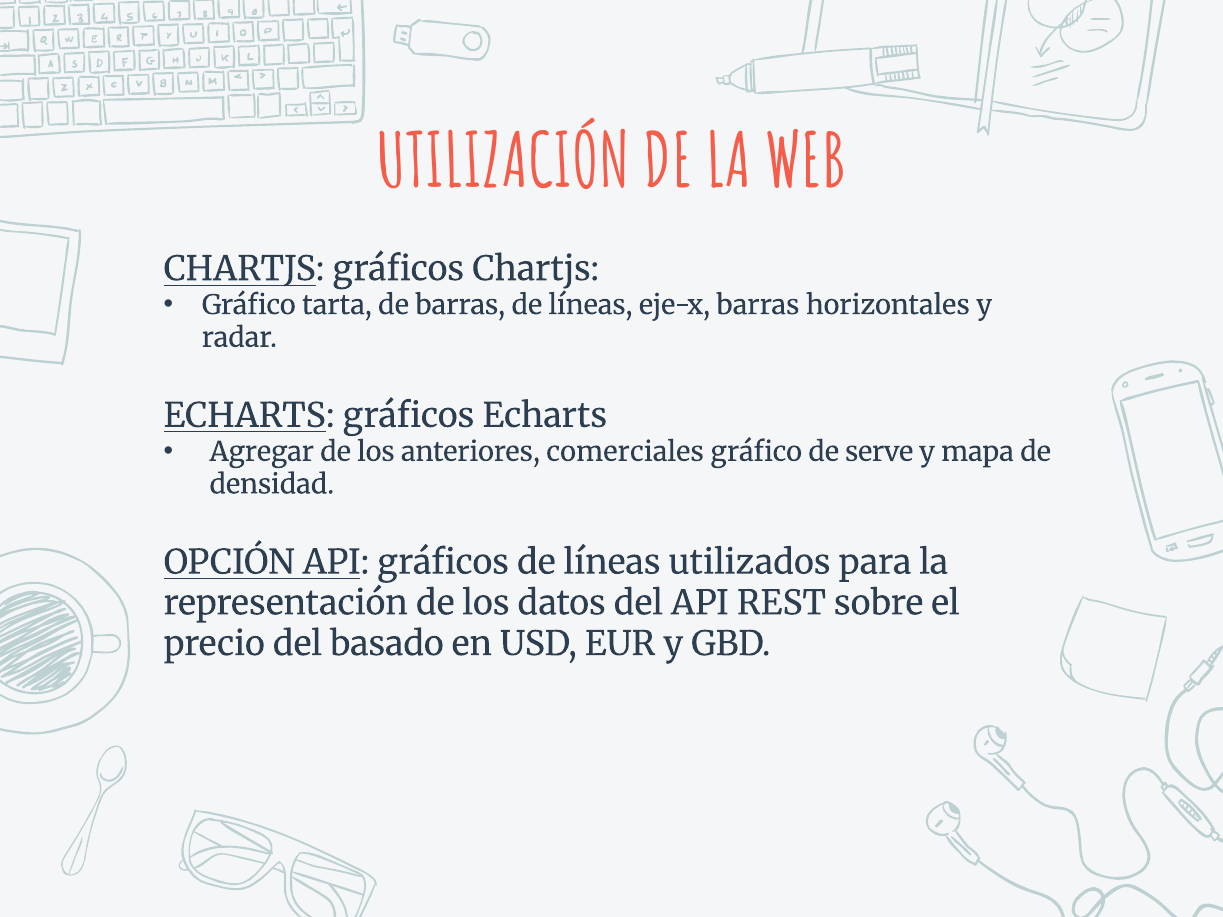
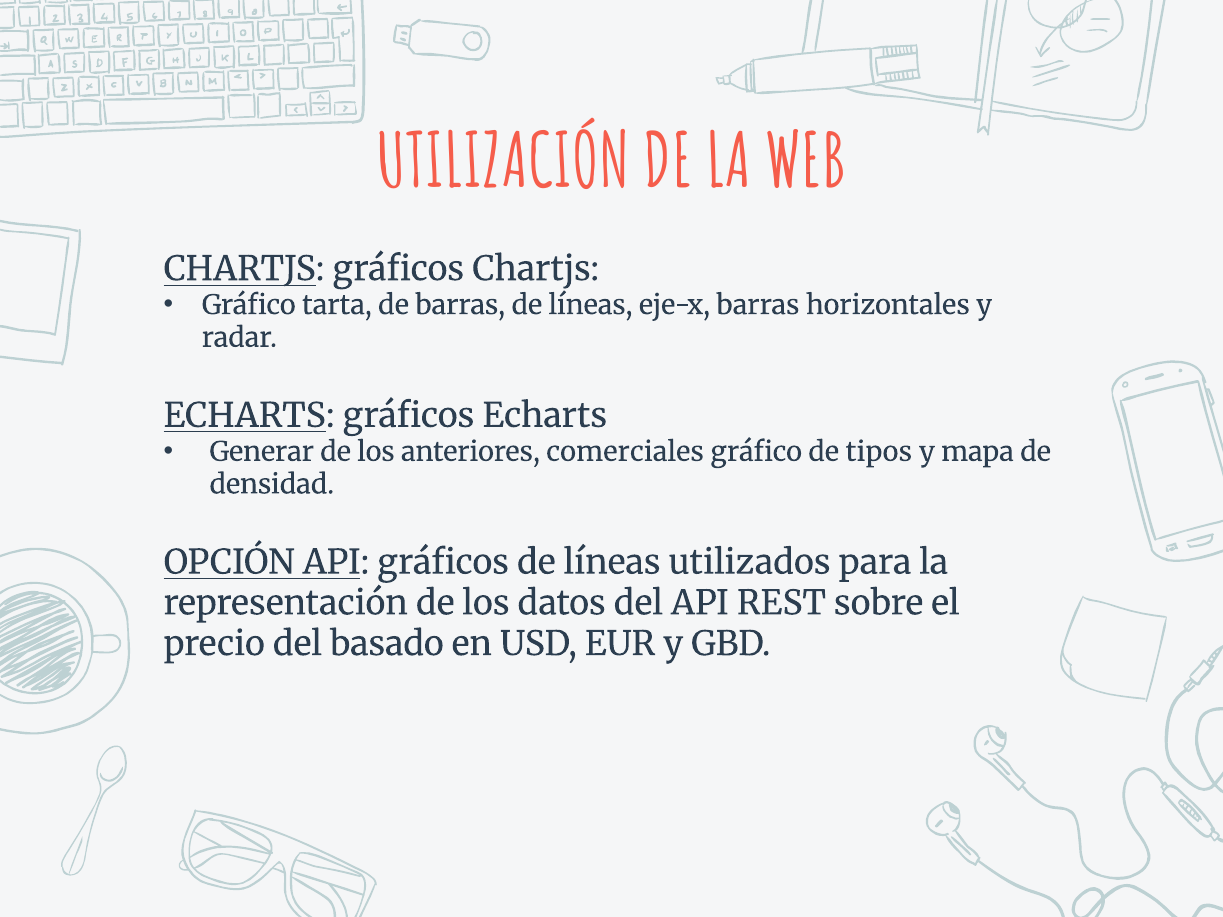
Agregar: Agregar -> Generar
serve: serve -> tipos
